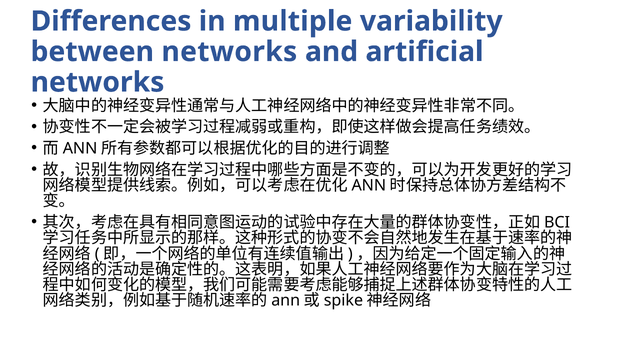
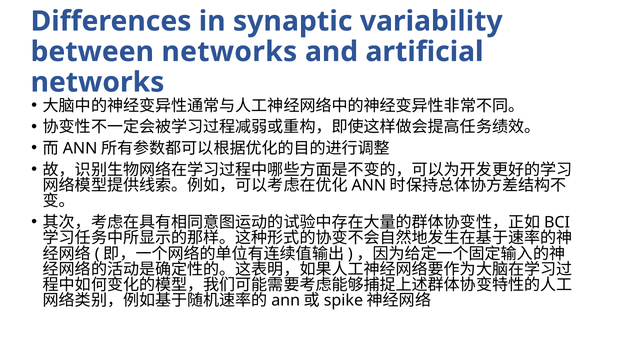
multiple: multiple -> synaptic
